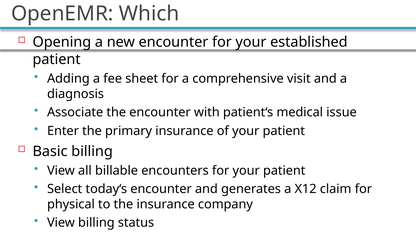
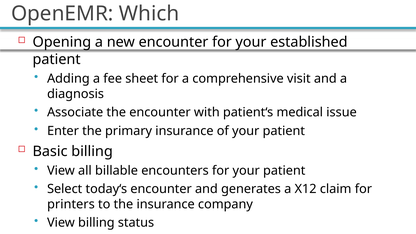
physical: physical -> printers
